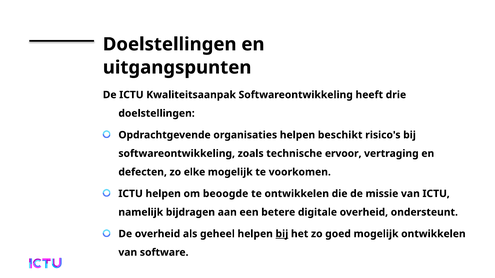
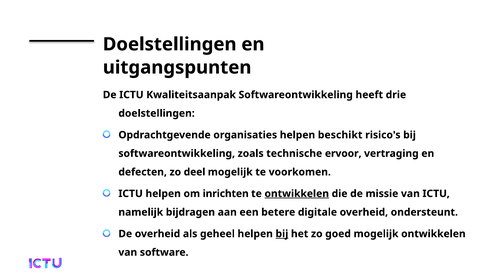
elke: elke -> deel
beoogde: beoogde -> inrichten
ontwikkelen at (297, 194) underline: none -> present
